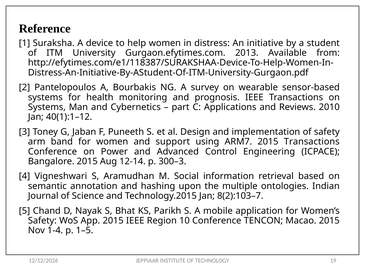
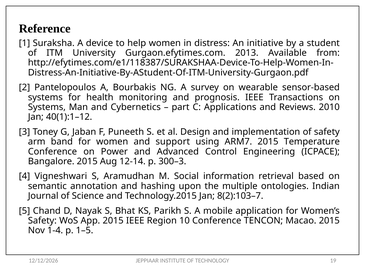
2015 Transactions: Transactions -> Temperature
